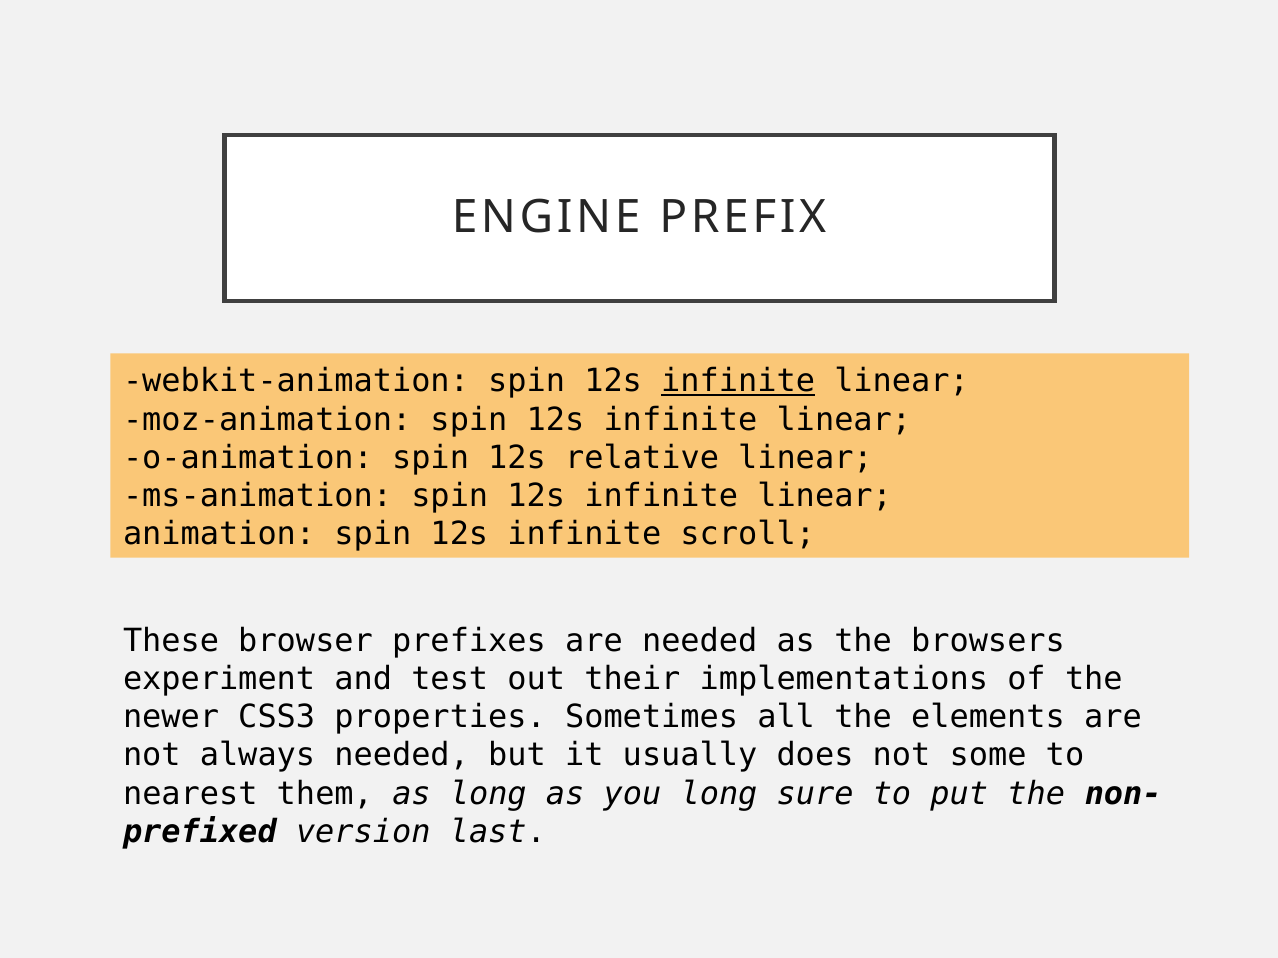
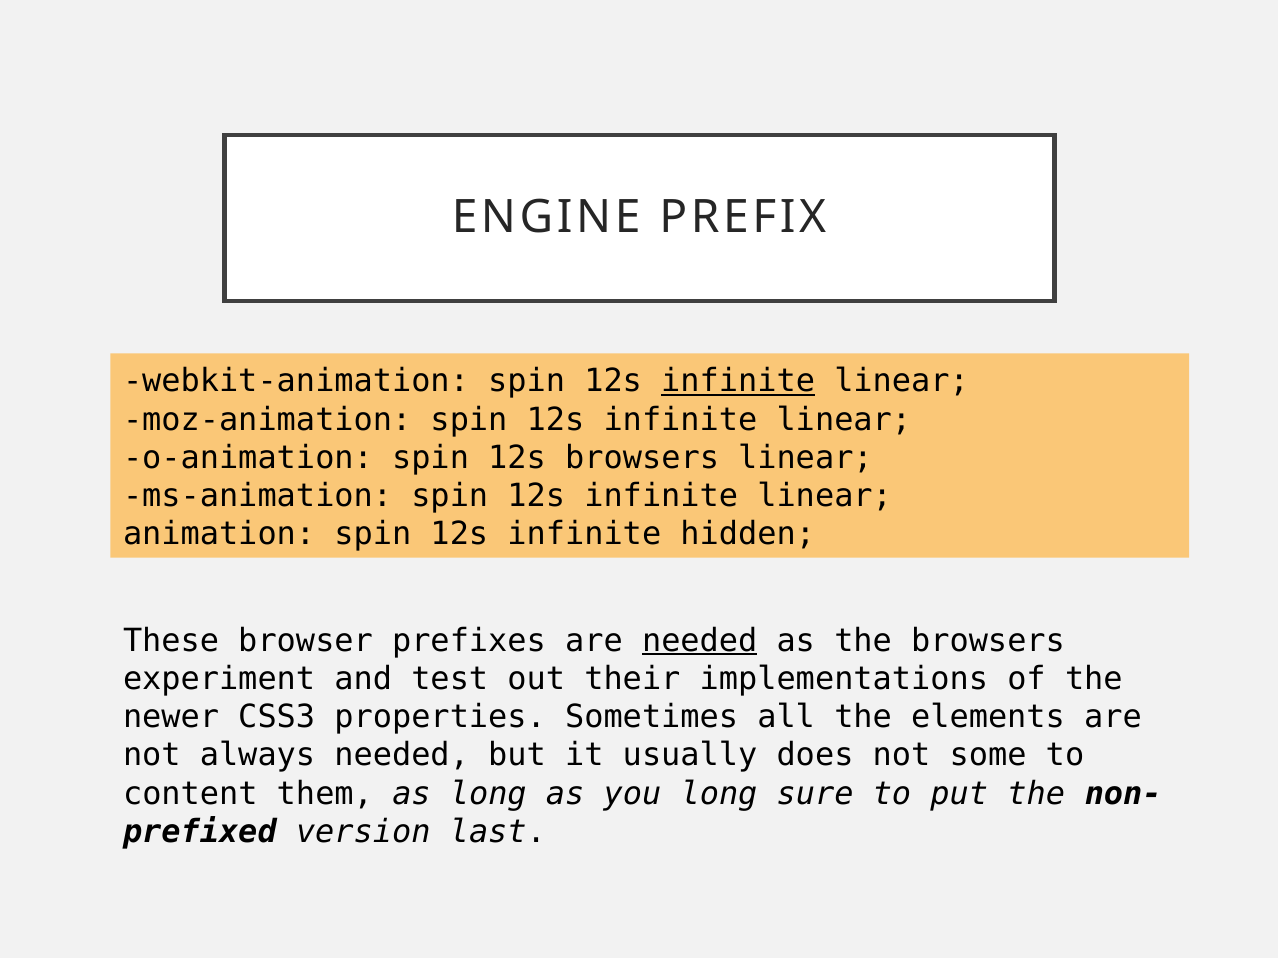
12s relative: relative -> browsers
scroll: scroll -> hidden
needed at (700, 641) underline: none -> present
nearest: nearest -> content
